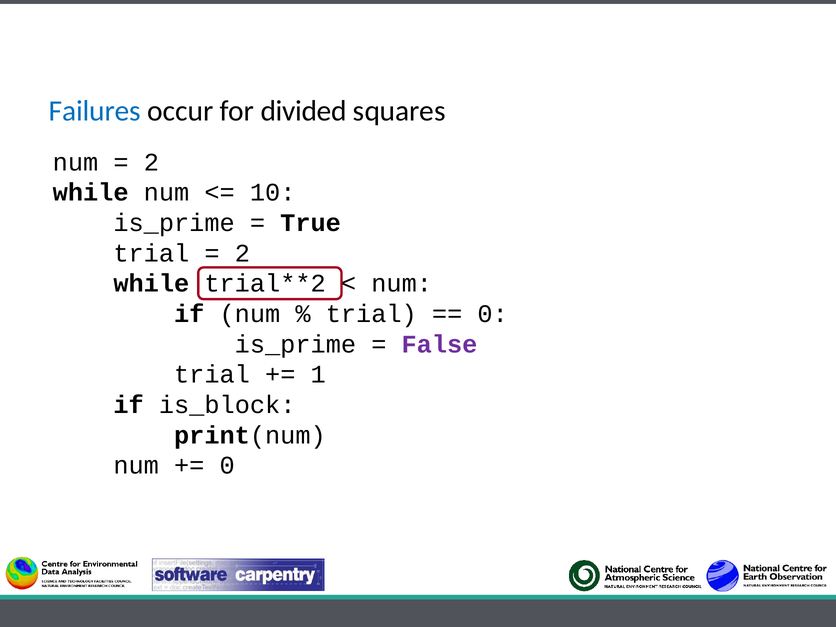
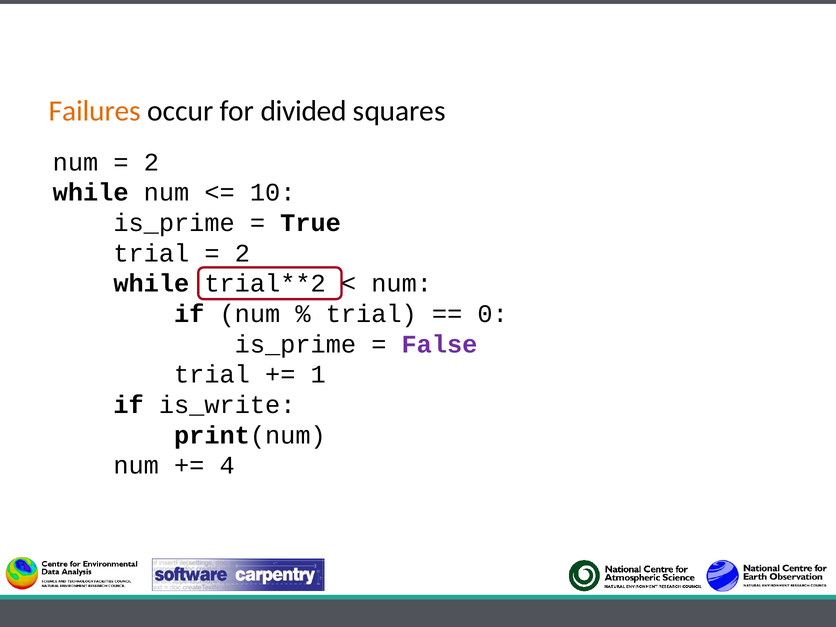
Failures colour: blue -> orange
is_block: is_block -> is_write
0 at (227, 465): 0 -> 4
